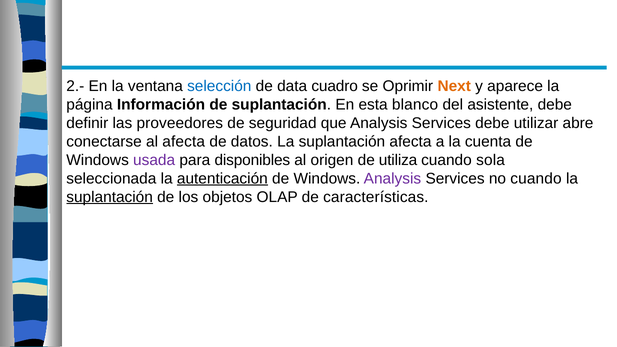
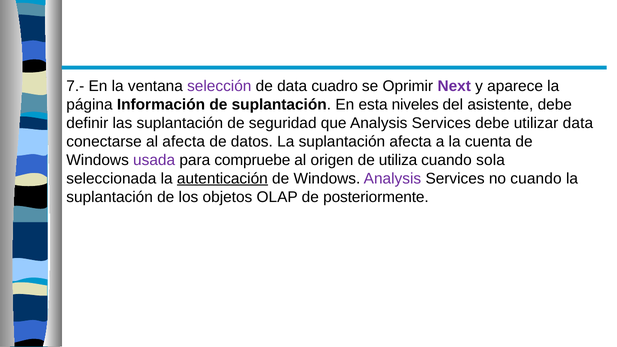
2.-: 2.- -> 7.-
selección colour: blue -> purple
Next colour: orange -> purple
blanco: blanco -> niveles
las proveedores: proveedores -> suplantación
utilizar abre: abre -> data
disponibles: disponibles -> compruebe
suplantación at (110, 197) underline: present -> none
características: características -> posteriormente
